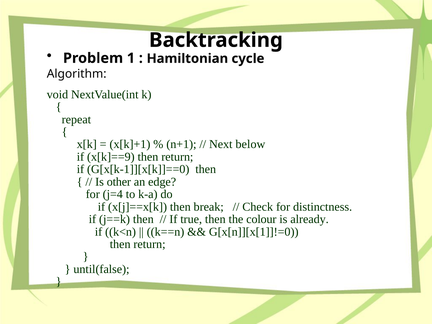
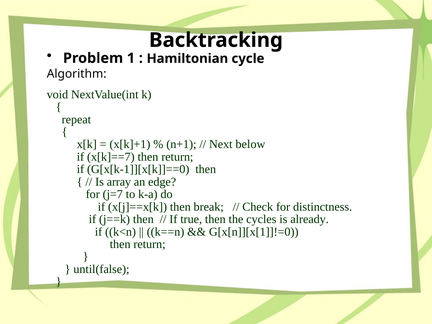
x[k]==9: x[k]==9 -> x[k]==7
other: other -> array
j=4: j=4 -> j=7
colour: colour -> cycles
